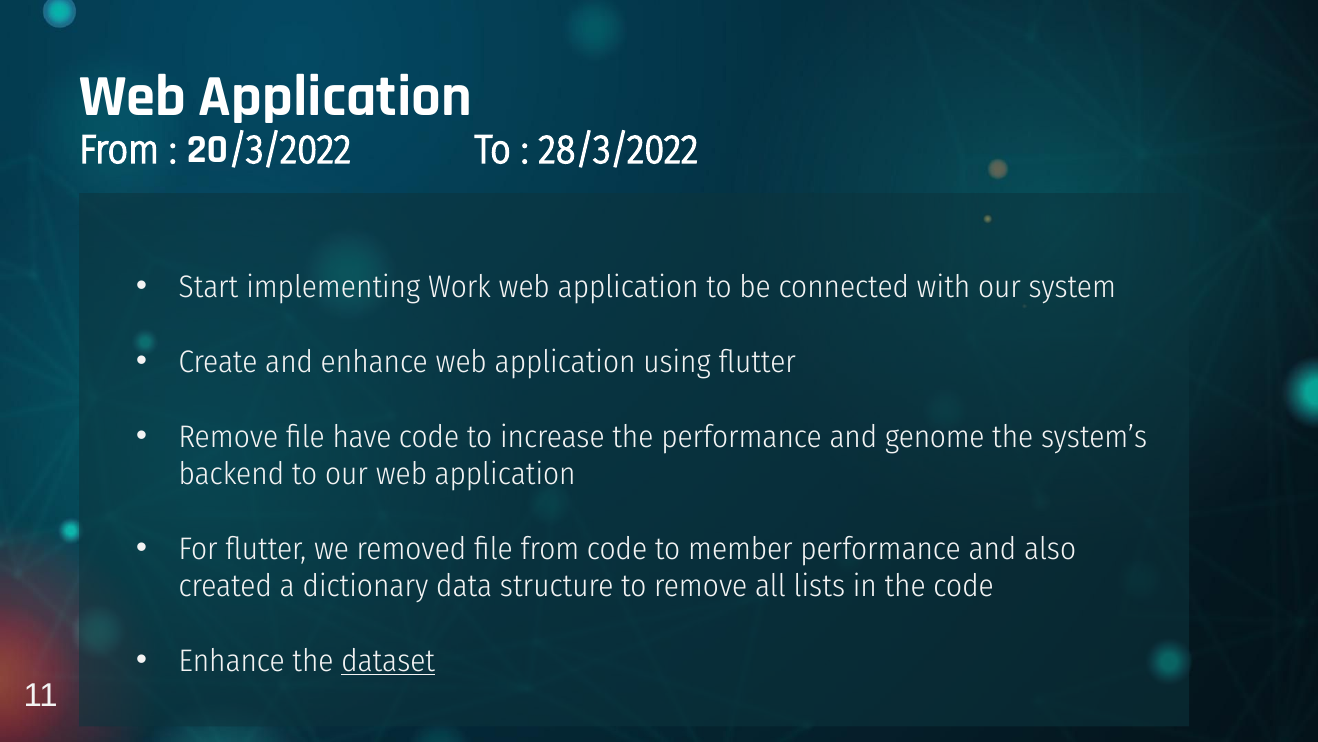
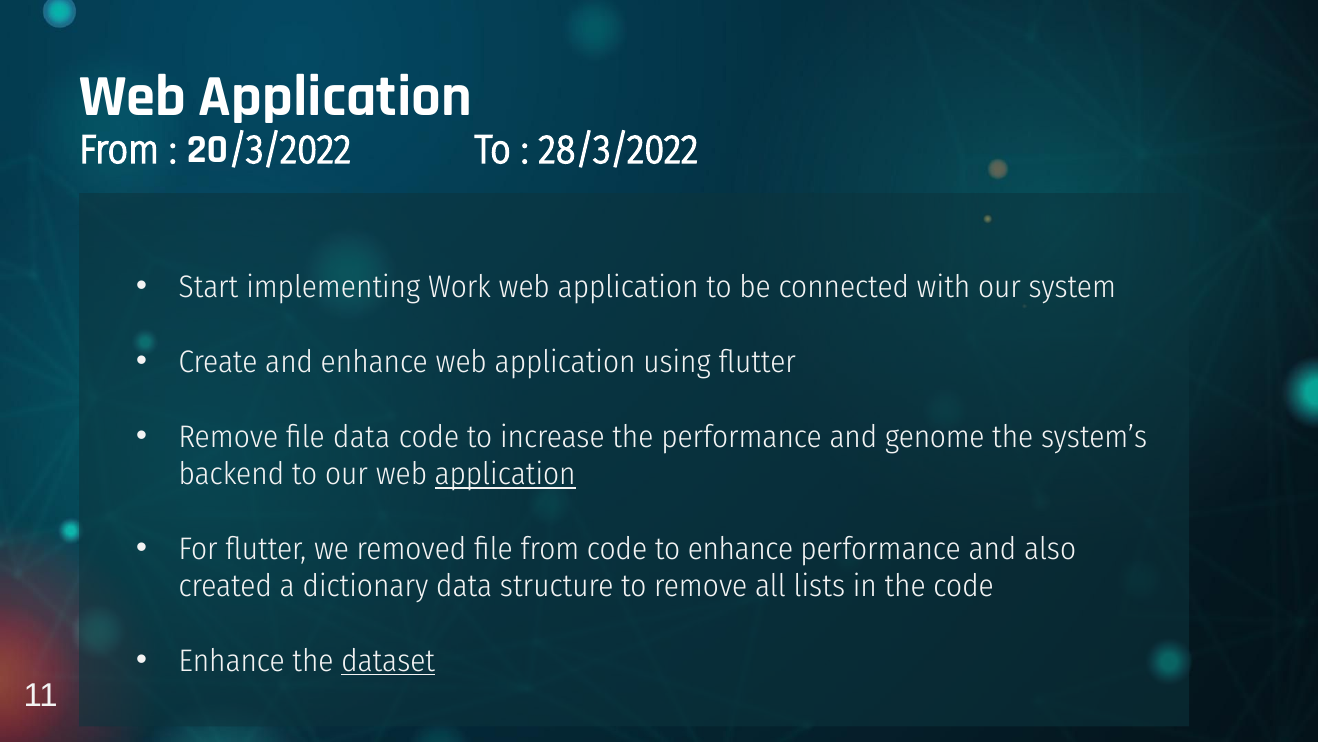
file have: have -> data
application at (505, 474) underline: none -> present
to member: member -> enhance
